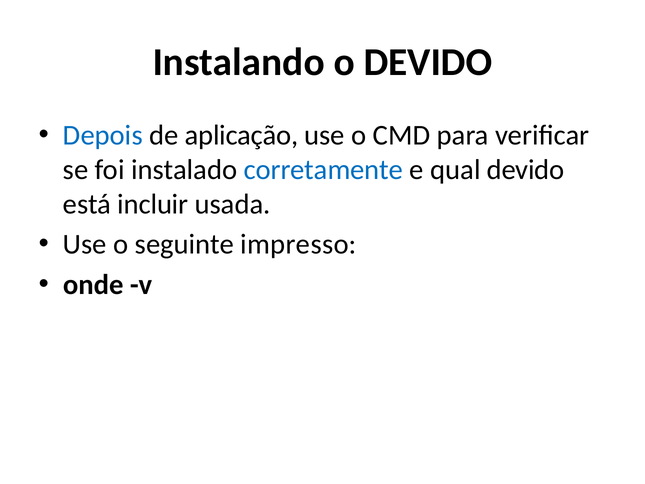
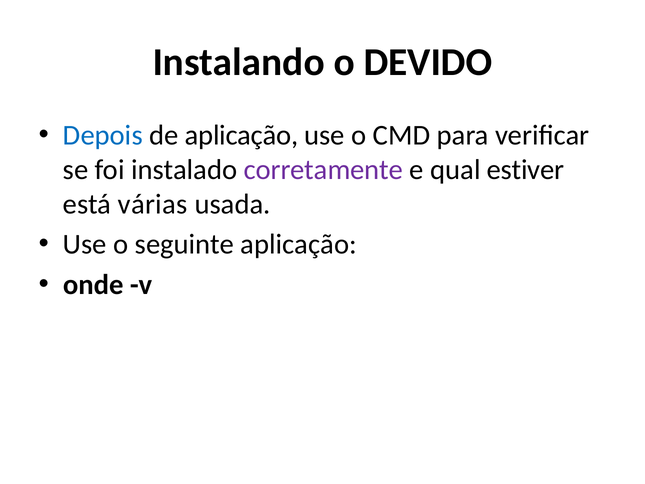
corretamente colour: blue -> purple
qual devido: devido -> estiver
incluir: incluir -> várias
seguinte impresso: impresso -> aplicação
